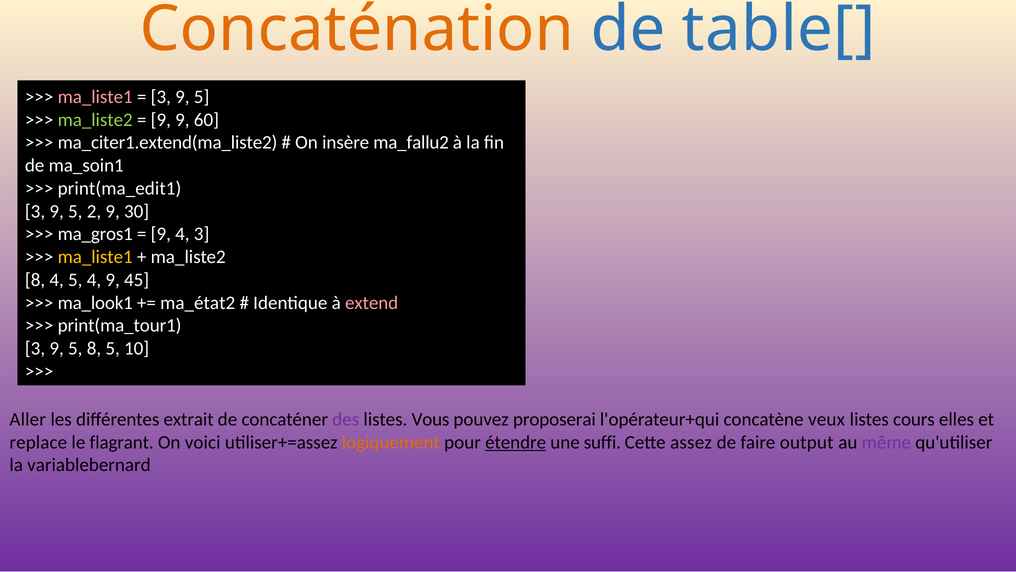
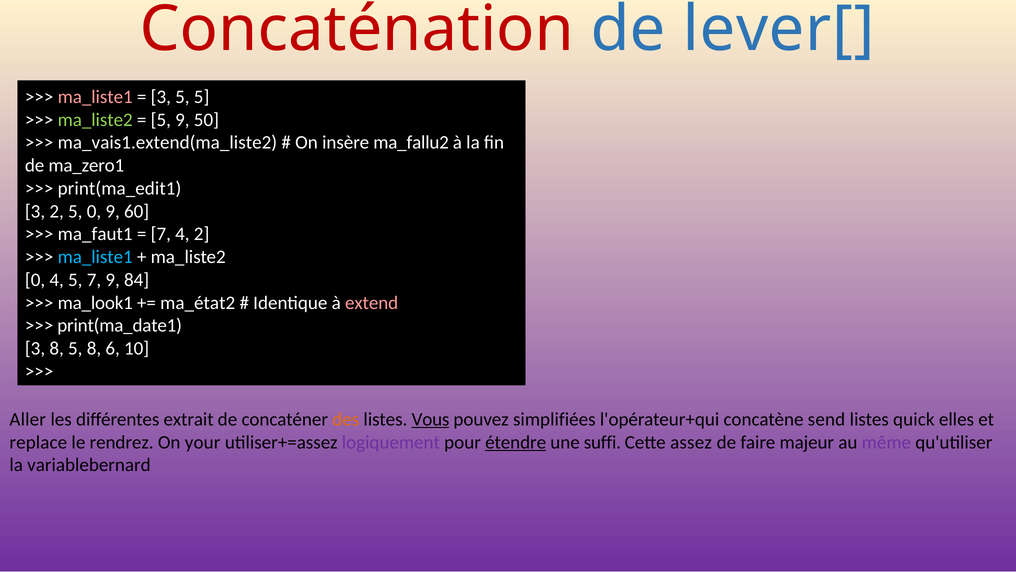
Concaténation colour: orange -> red
table[: table[ -> lever[
9 at (182, 97): 9 -> 5
9 at (161, 120): 9 -> 5
60: 60 -> 50
ma_citer1.extend(ma_liste2: ma_citer1.extend(ma_liste2 -> ma_vais1.extend(ma_liste2
ma_soin1: ma_soin1 -> ma_zero1
9 at (57, 211): 9 -> 2
5 2: 2 -> 0
30: 30 -> 60
ma_gros1: ma_gros1 -> ma_faut1
9 at (161, 234): 9 -> 7
4 3: 3 -> 2
ma_liste1 at (95, 257) colour: yellow -> light blue
8 at (35, 280): 8 -> 0
5 4: 4 -> 7
45: 45 -> 84
print(ma_tour1: print(ma_tour1 -> print(ma_date1
9 at (57, 348): 9 -> 8
8 5: 5 -> 6
des colour: purple -> orange
Vous underline: none -> present
proposerai: proposerai -> simplifiées
veux: veux -> send
cours: cours -> quick
flagrant: flagrant -> rendrez
voici: voici -> your
logiquement colour: orange -> purple
output: output -> majeur
